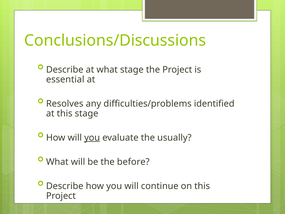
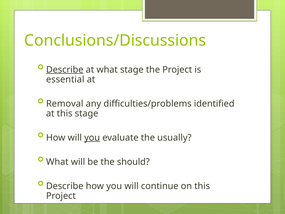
Describe at (65, 70) underline: none -> present
Resolves: Resolves -> Removal
before: before -> should
